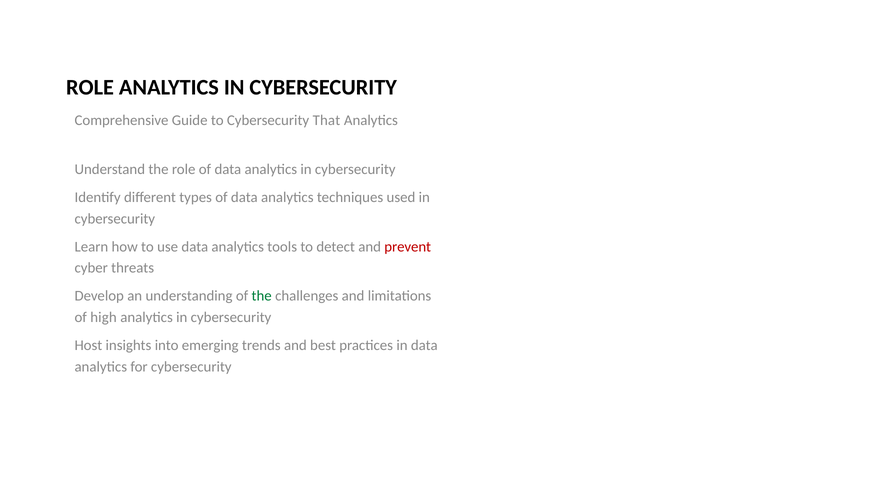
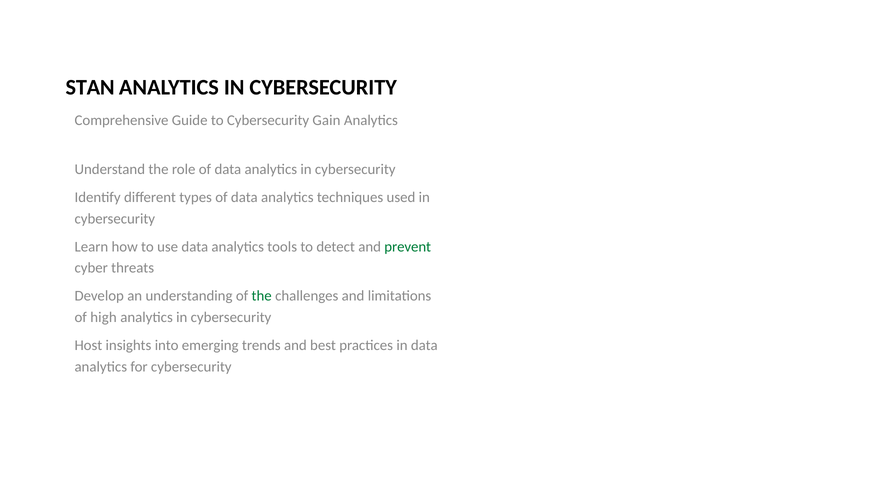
ROLE at (90, 87): ROLE -> STAN
That: That -> Gain
prevent colour: red -> green
